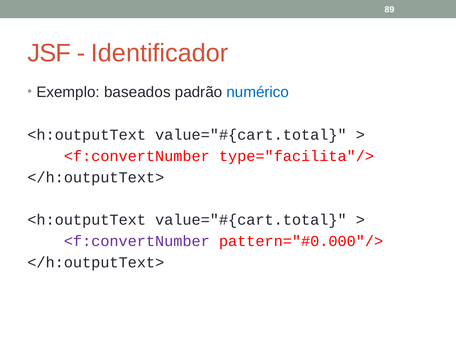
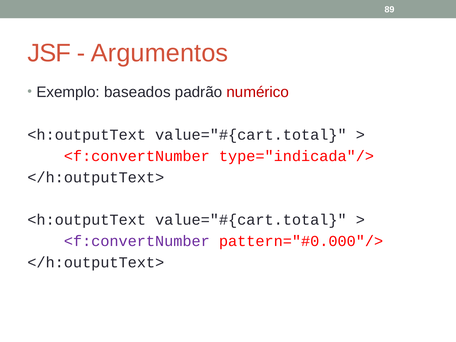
Identificador: Identificador -> Argumentos
numérico colour: blue -> red
type="facilita"/>: type="facilita"/> -> type="indicada"/>
